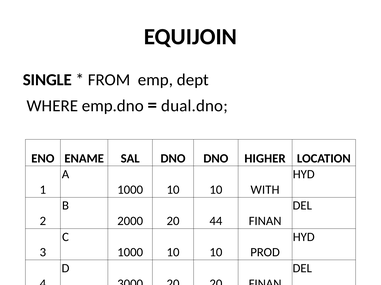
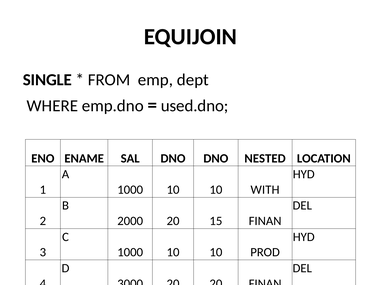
dual.dno: dual.dno -> used.dno
HIGHER: HIGHER -> NESTED
44: 44 -> 15
